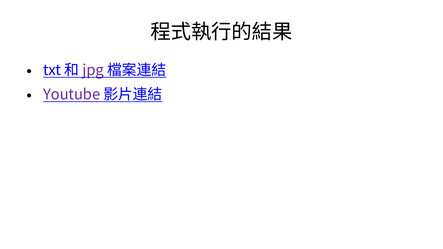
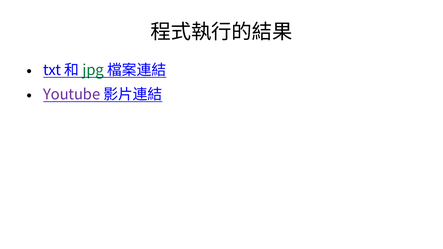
jpg colour: purple -> green
